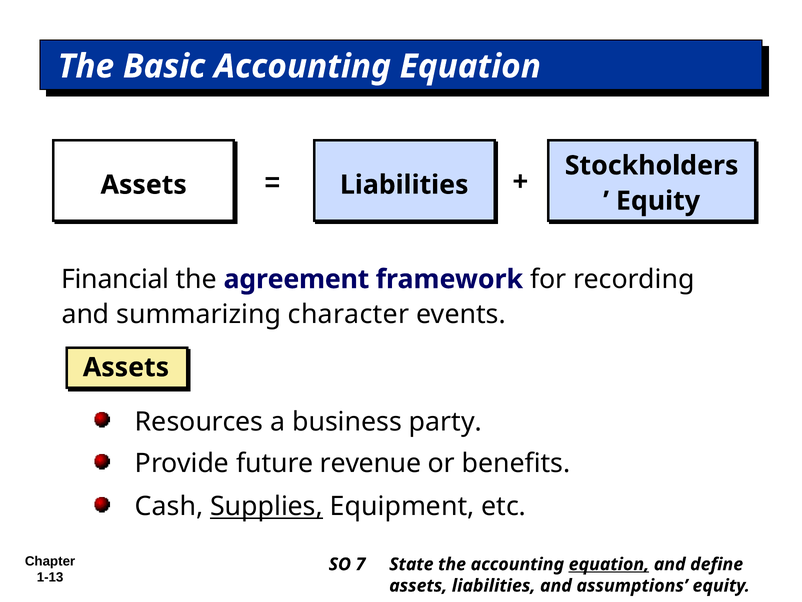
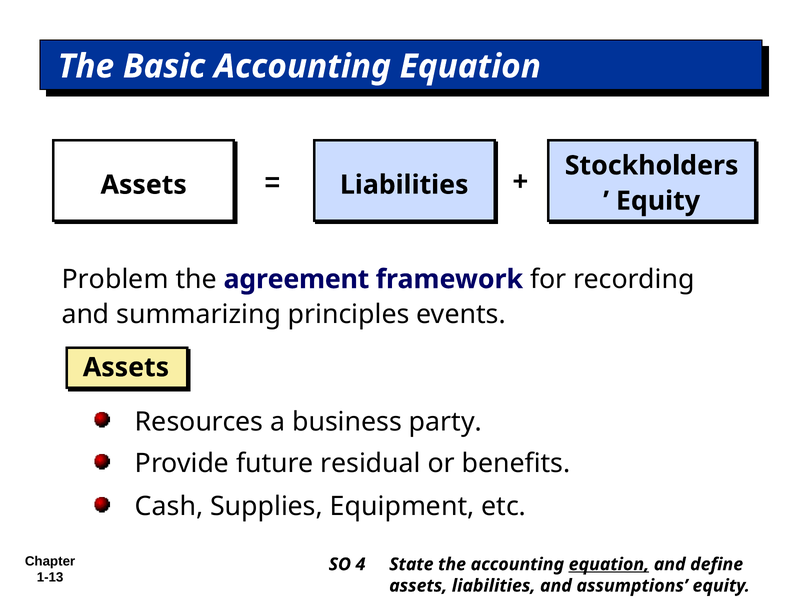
Financial: Financial -> Problem
character: character -> principles
revenue: revenue -> residual
Supplies underline: present -> none
7: 7 -> 4
